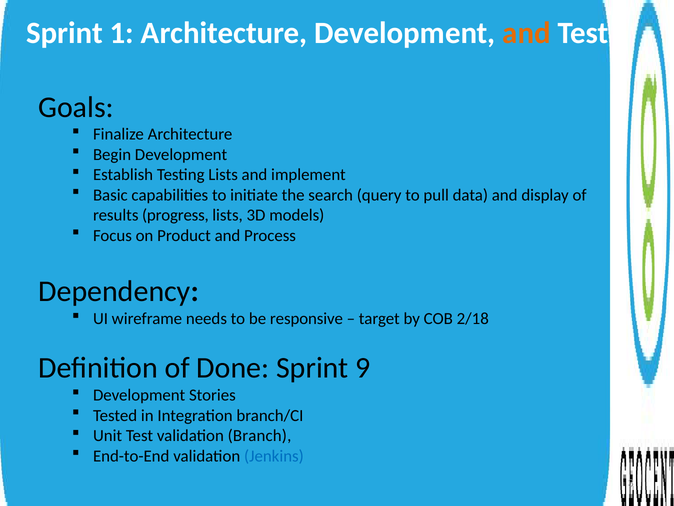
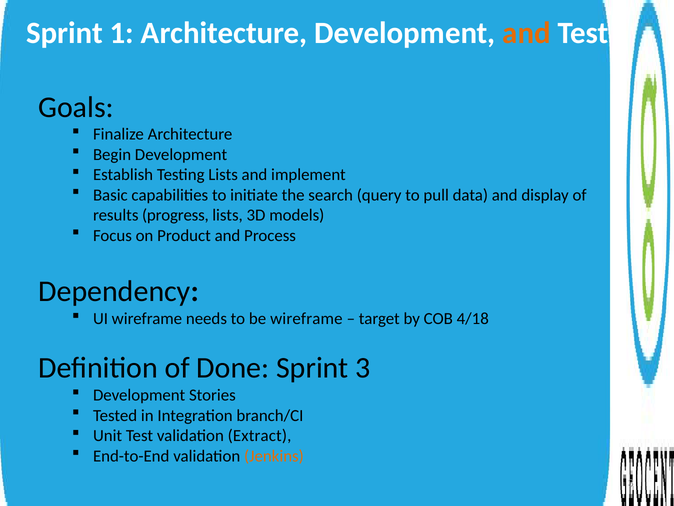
be responsive: responsive -> wireframe
2/18: 2/18 -> 4/18
Sprint 9: 9 -> 3
Branch: Branch -> Extract
Jenkins colour: blue -> orange
